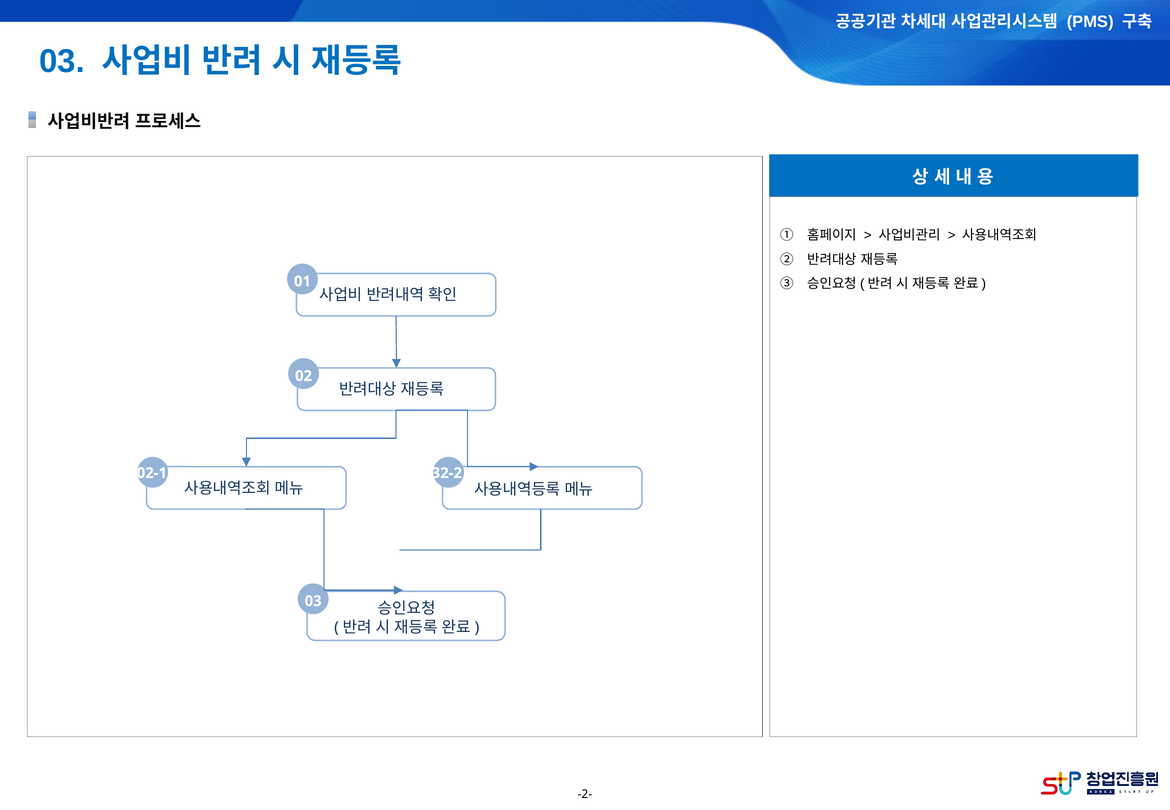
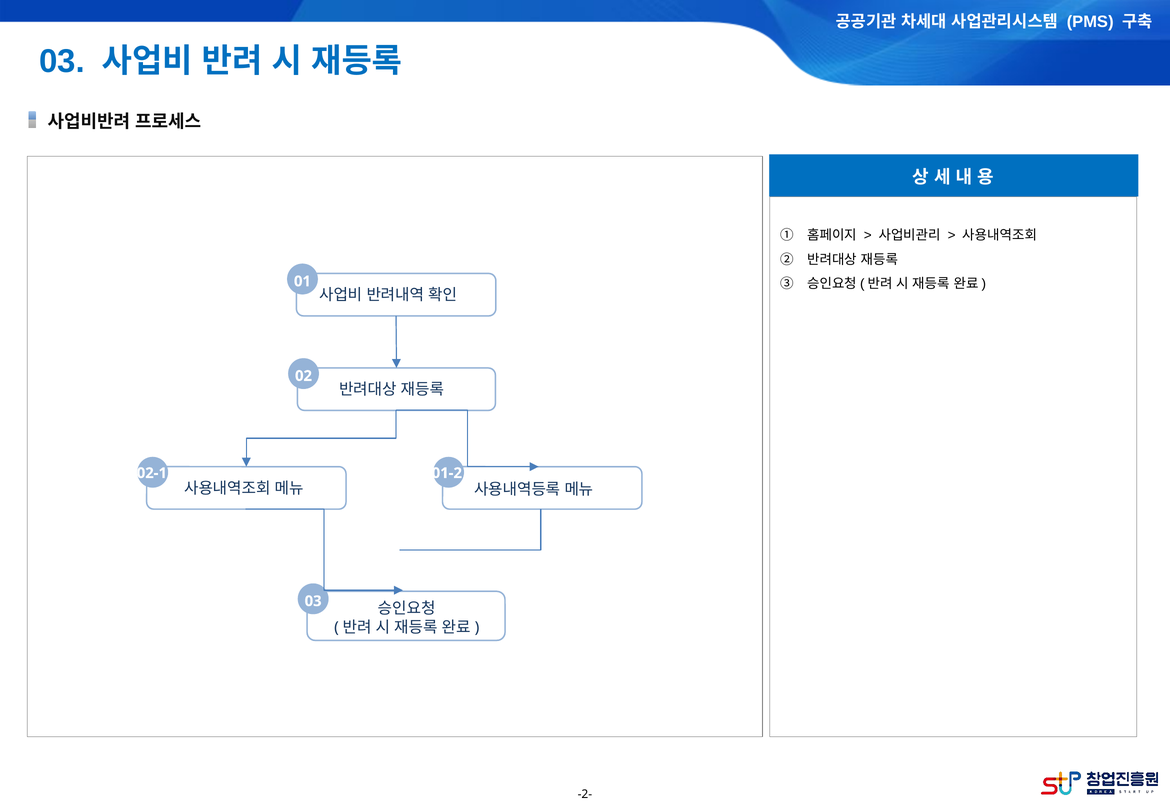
32-2: 32-2 -> 01-2
